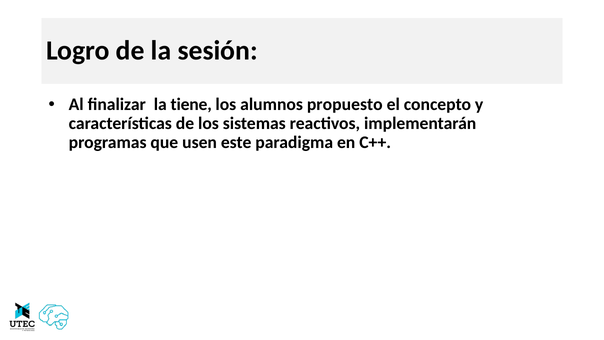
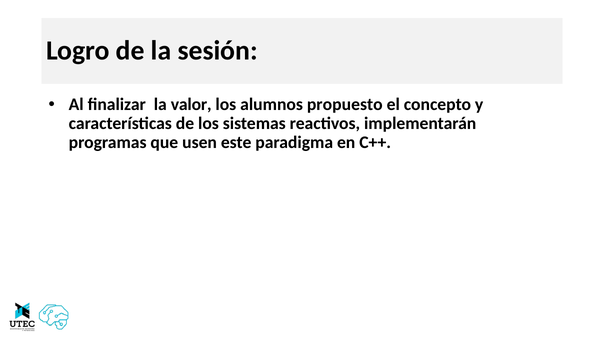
tiene: tiene -> valor
